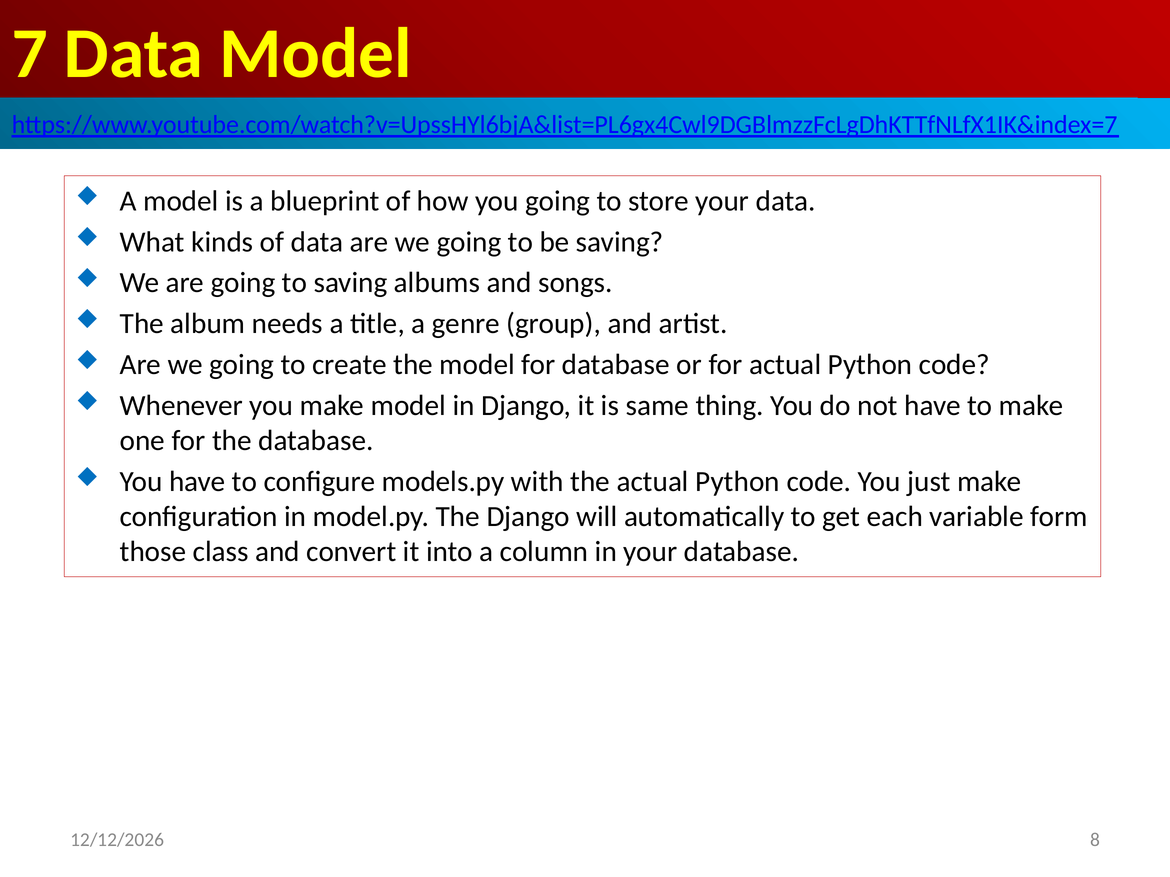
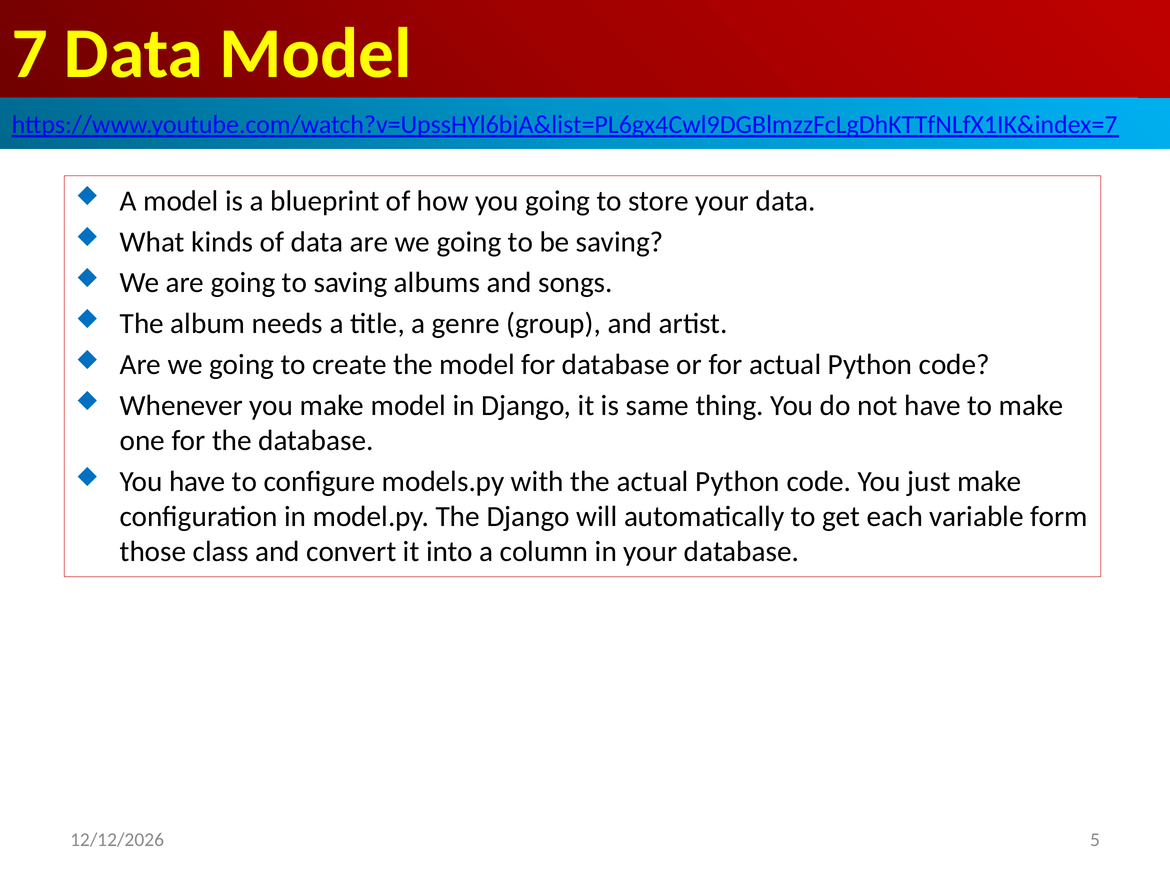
8: 8 -> 5
